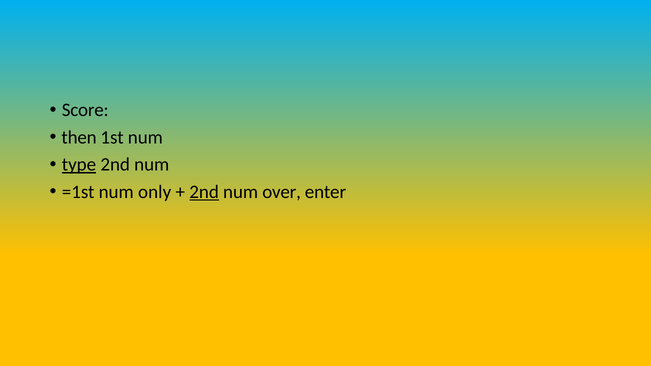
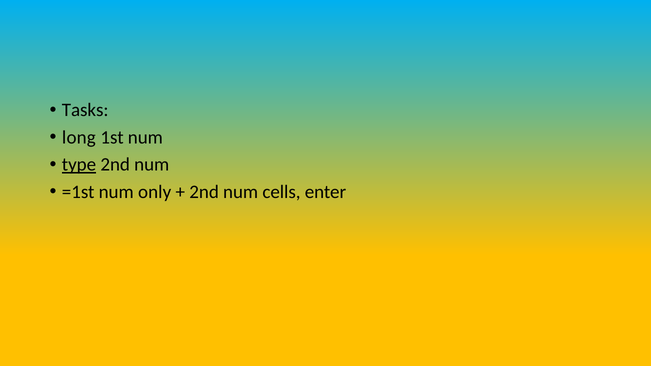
Score: Score -> Tasks
then: then -> long
2nd at (204, 192) underline: present -> none
over: over -> cells
